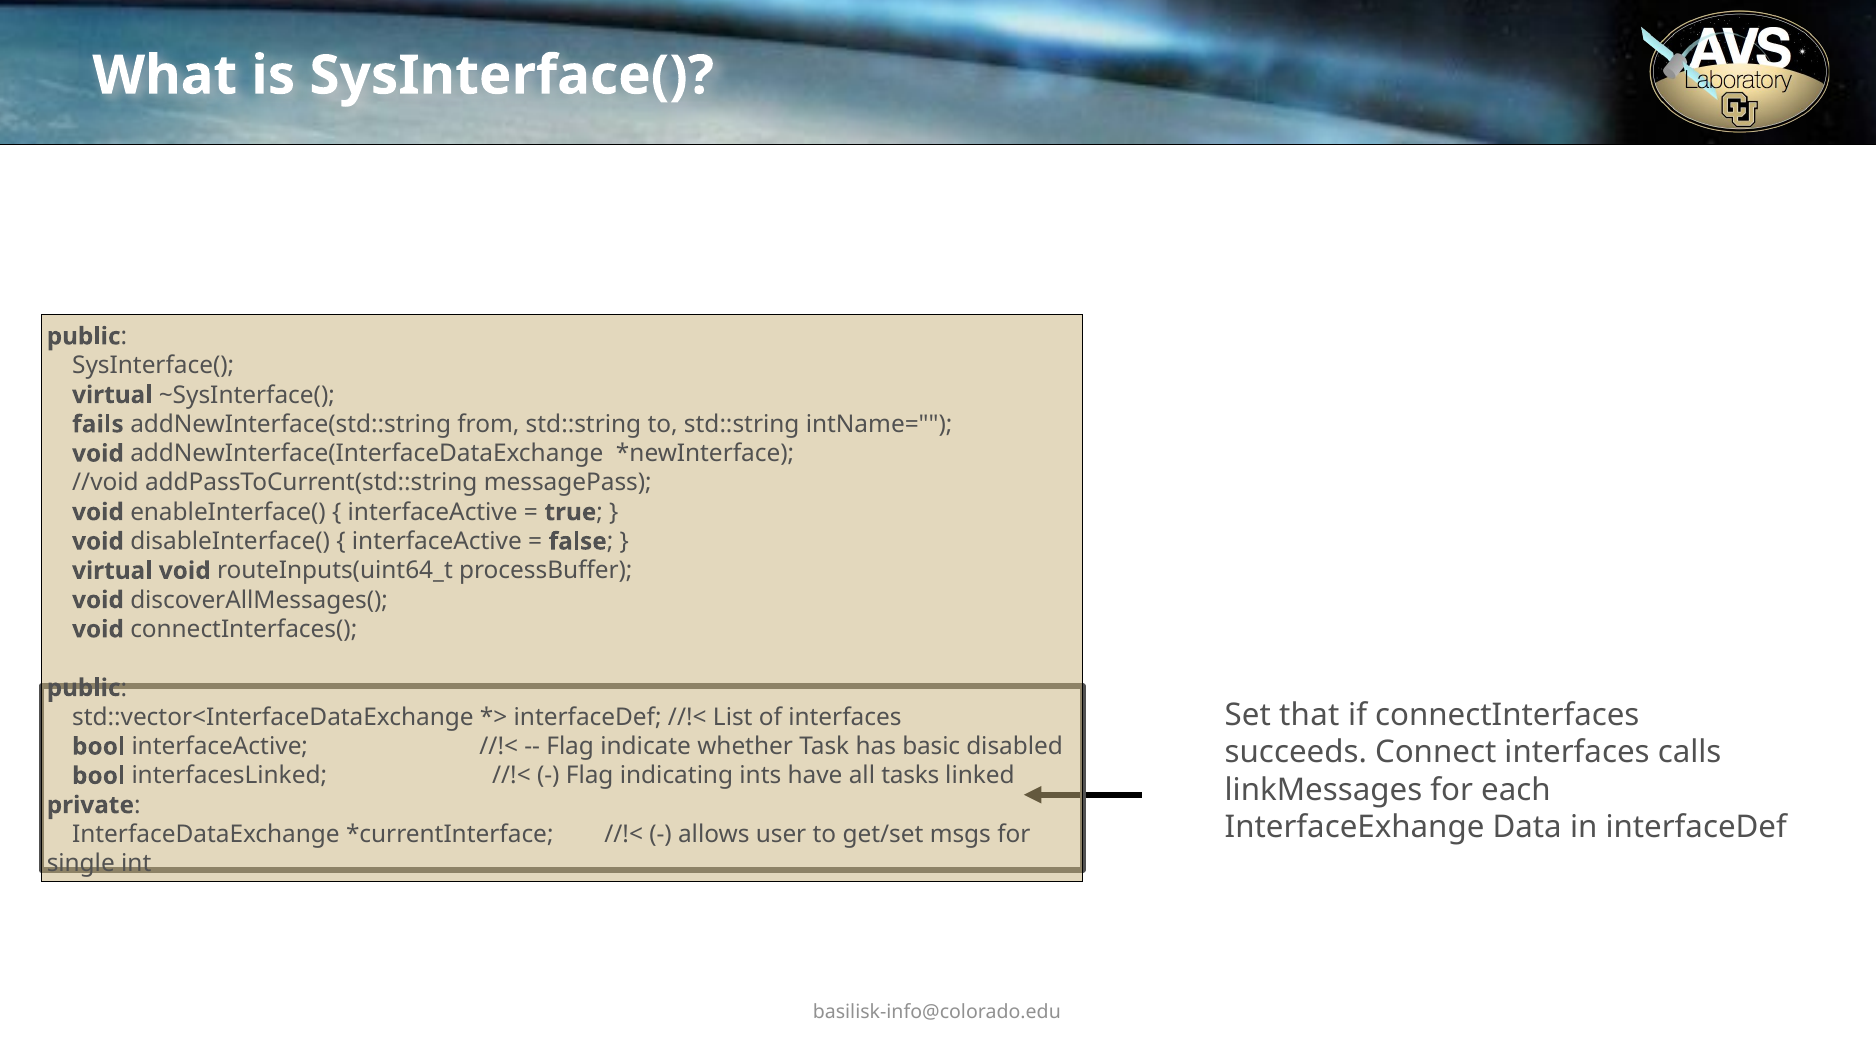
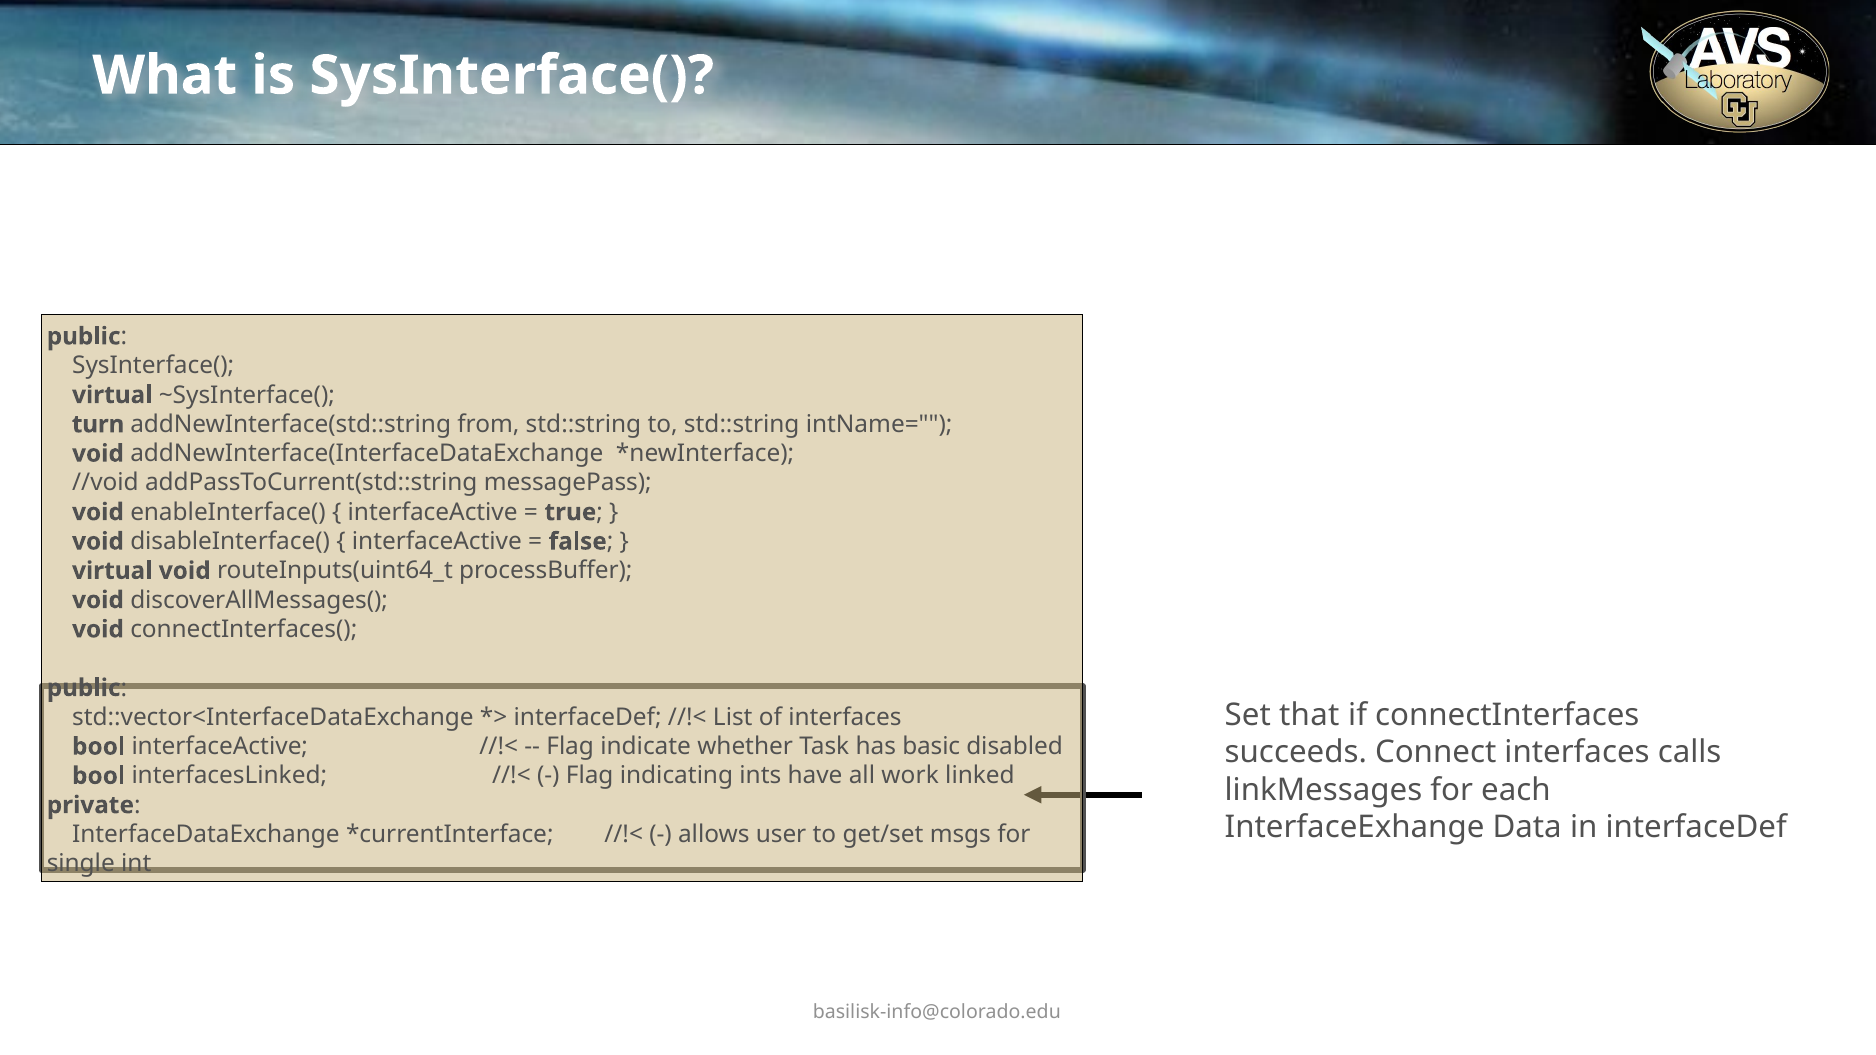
fails: fails -> turn
tasks: tasks -> work
